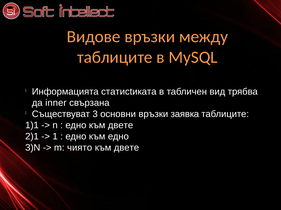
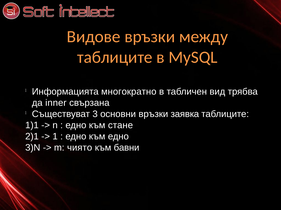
статисtиката: статисtиката -> многократно
едно към двете: двете -> стане
двете at (126, 148): двете -> бавни
